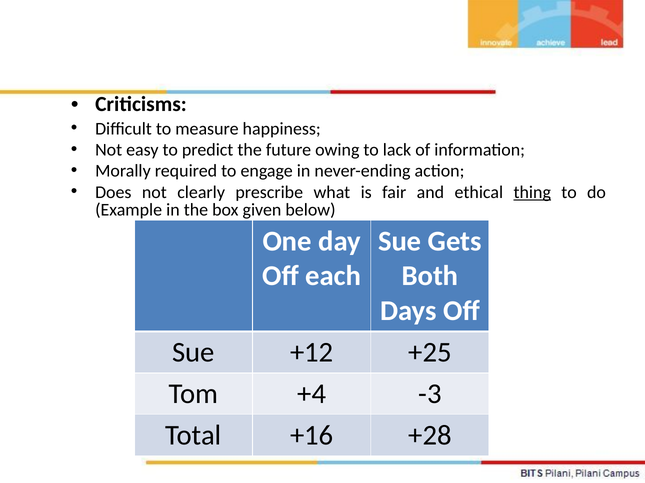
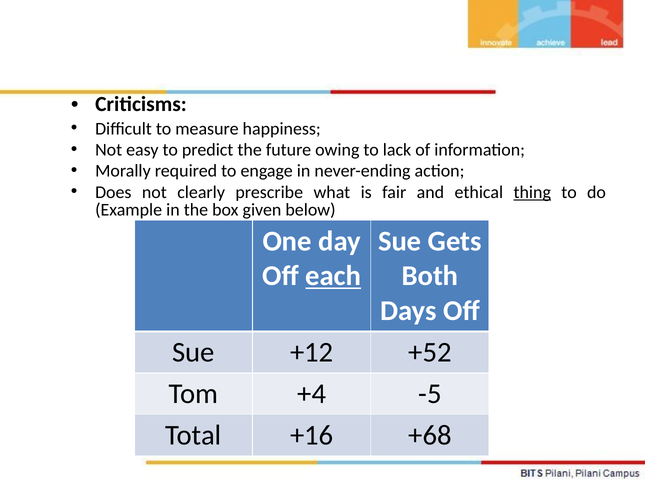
each underline: none -> present
+25: +25 -> +52
-3: -3 -> -5
+28: +28 -> +68
